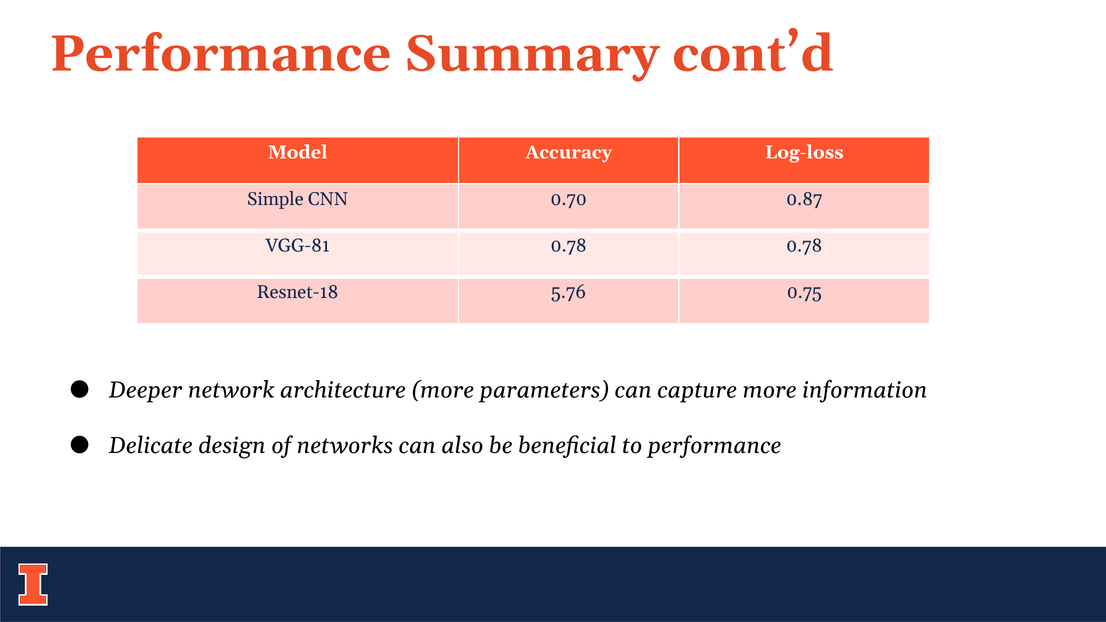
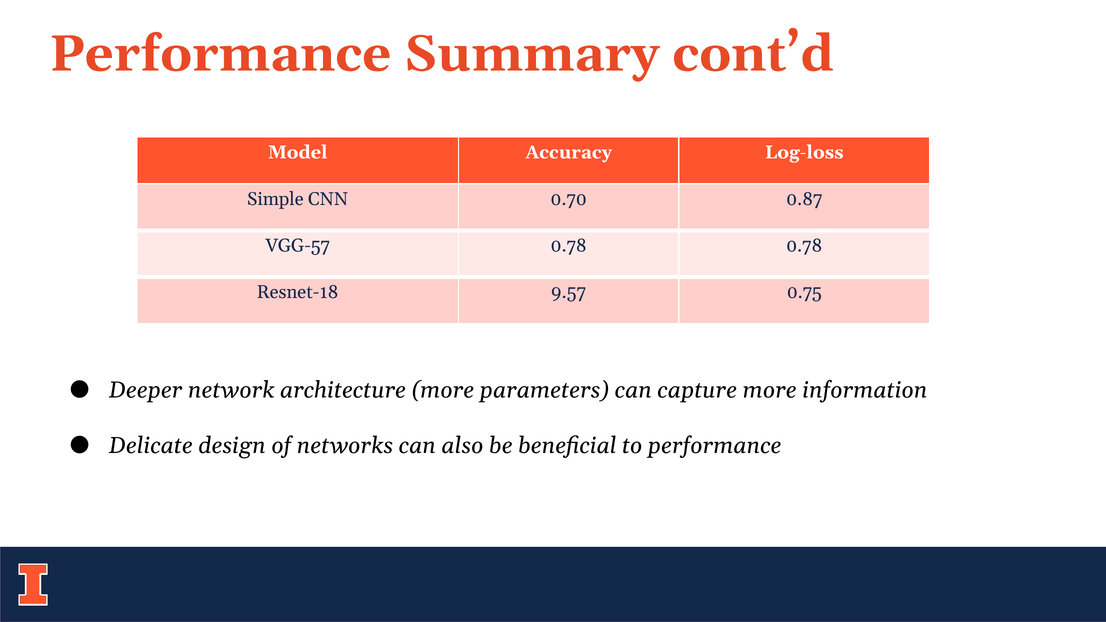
VGG-81: VGG-81 -> VGG-57
5.76: 5.76 -> 9.57
